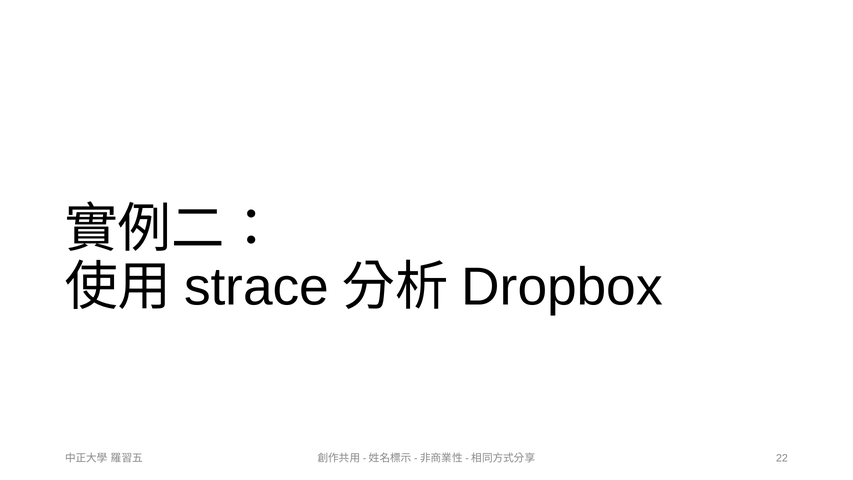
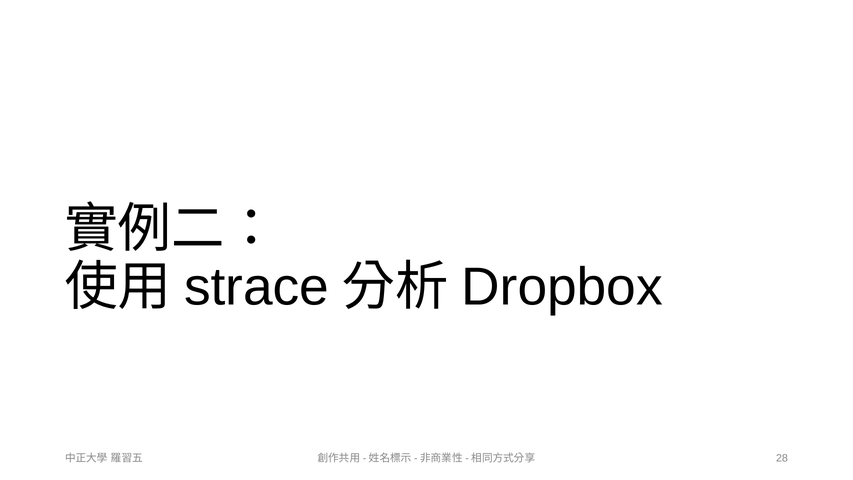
22: 22 -> 28
